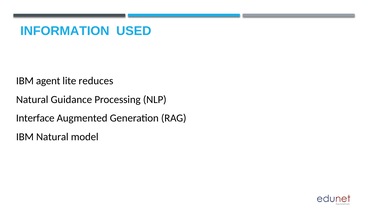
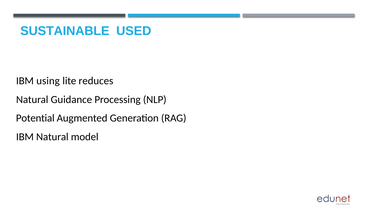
INFORMATION: INFORMATION -> SUSTAINABLE
agent: agent -> using
Interface: Interface -> Potential
